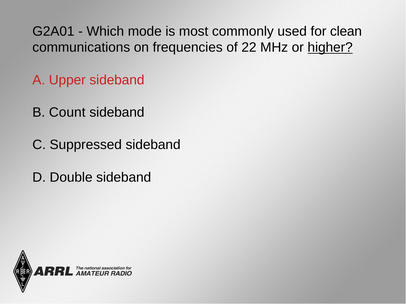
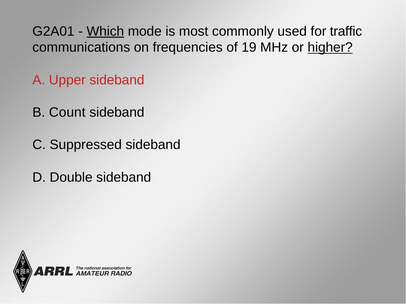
Which underline: none -> present
clean: clean -> traffic
22: 22 -> 19
